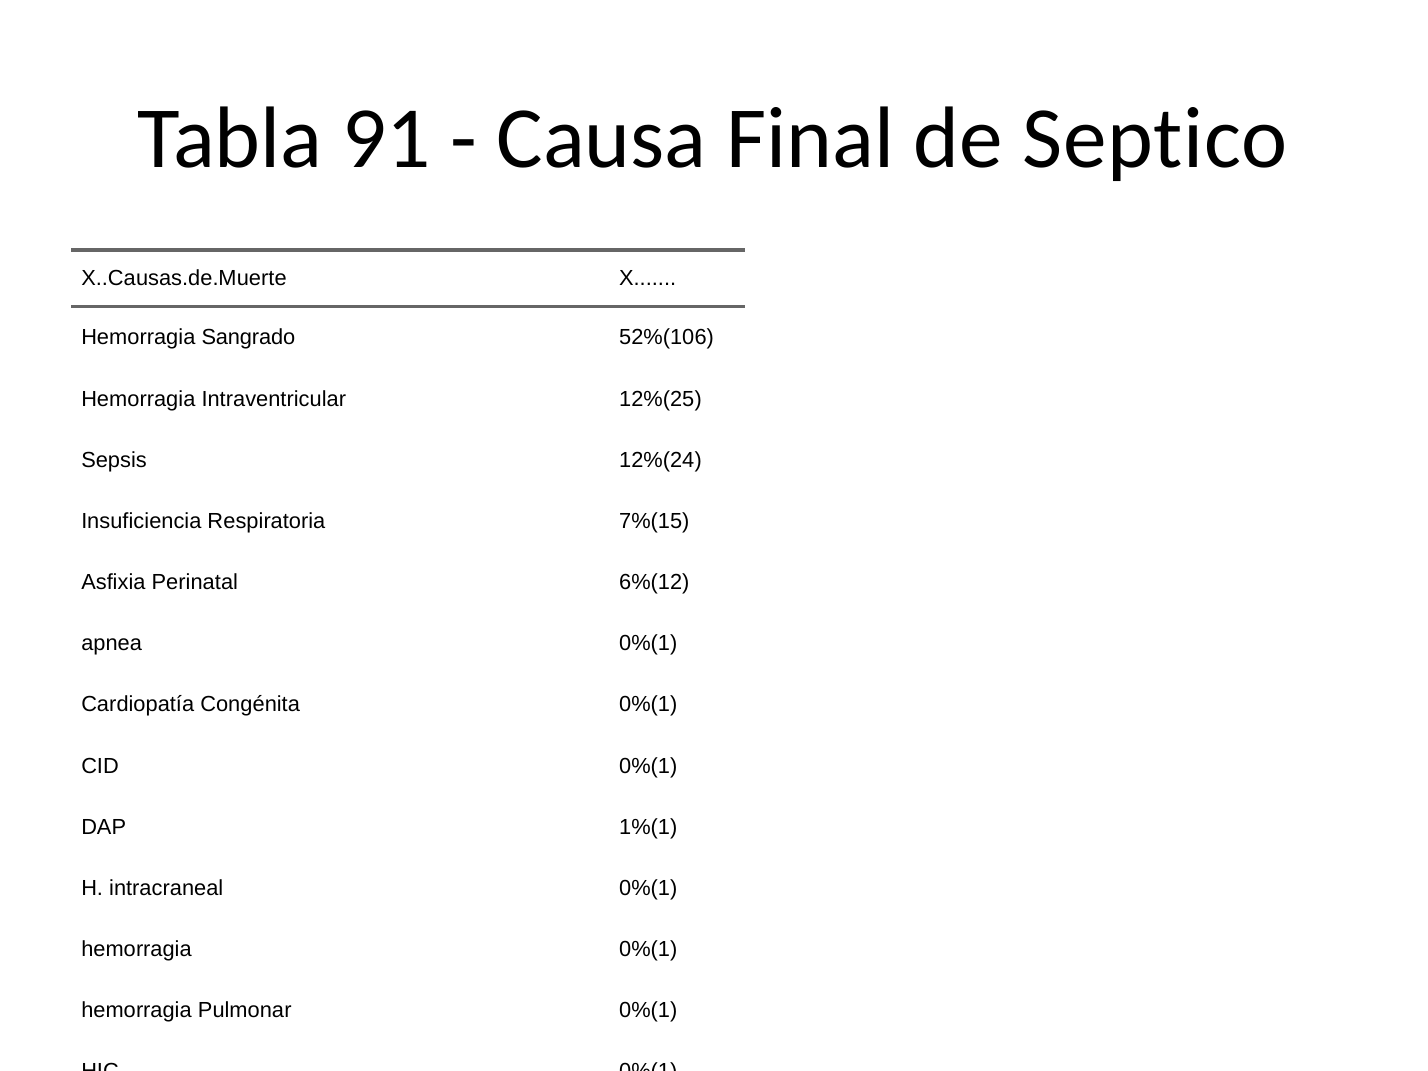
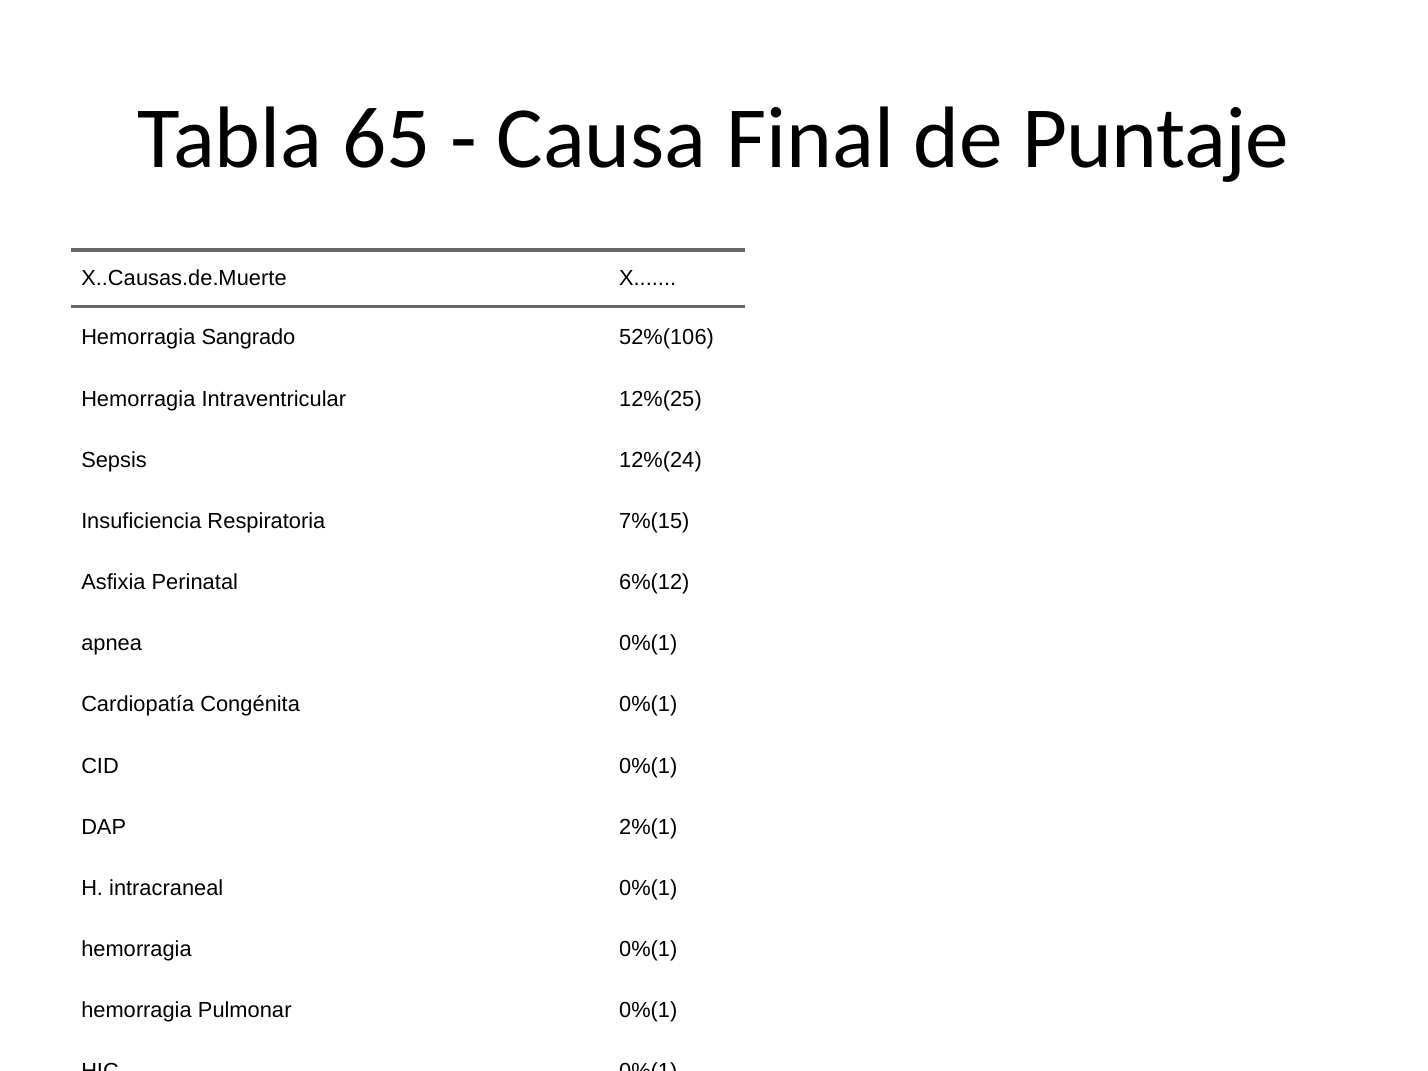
91: 91 -> 65
de Septico: Septico -> Puntaje
1%(1: 1%(1 -> 2%(1
